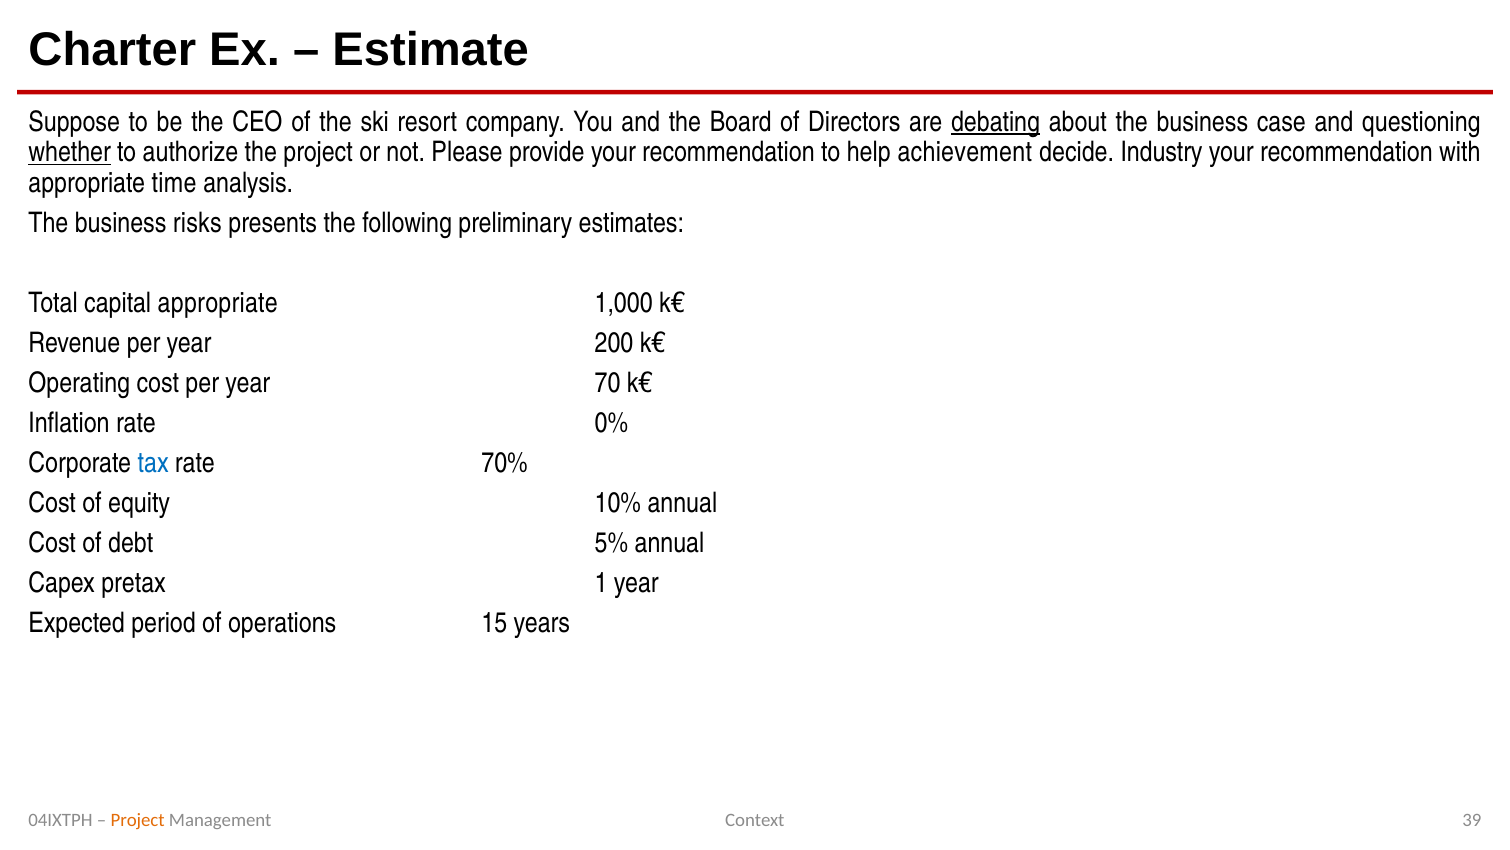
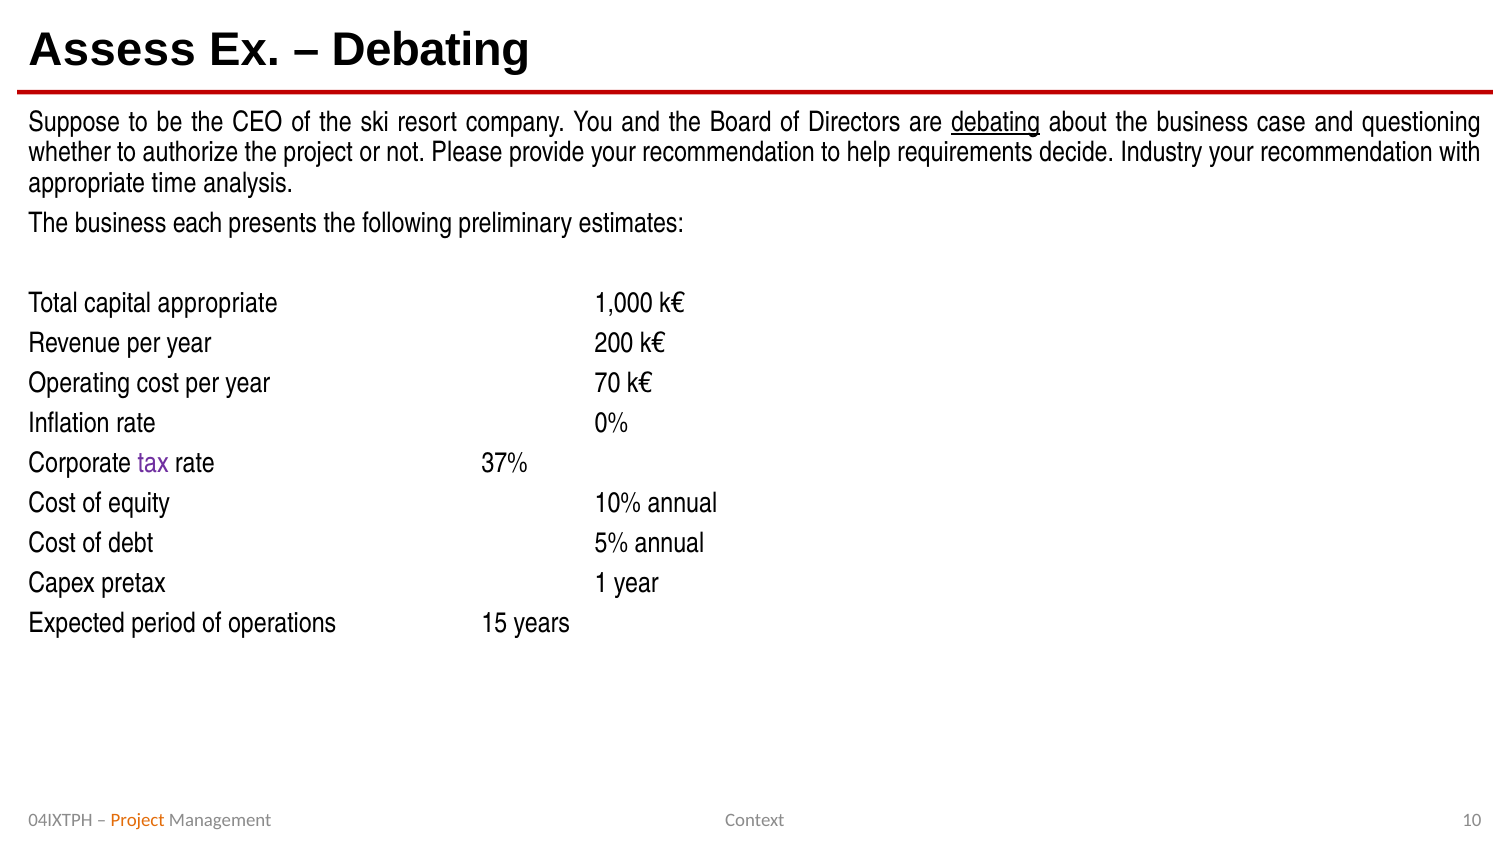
Charter: Charter -> Assess
Estimate at (431, 50): Estimate -> Debating
whether underline: present -> none
achievement: achievement -> requirements
risks: risks -> each
tax colour: blue -> purple
70%: 70% -> 37%
39: 39 -> 10
